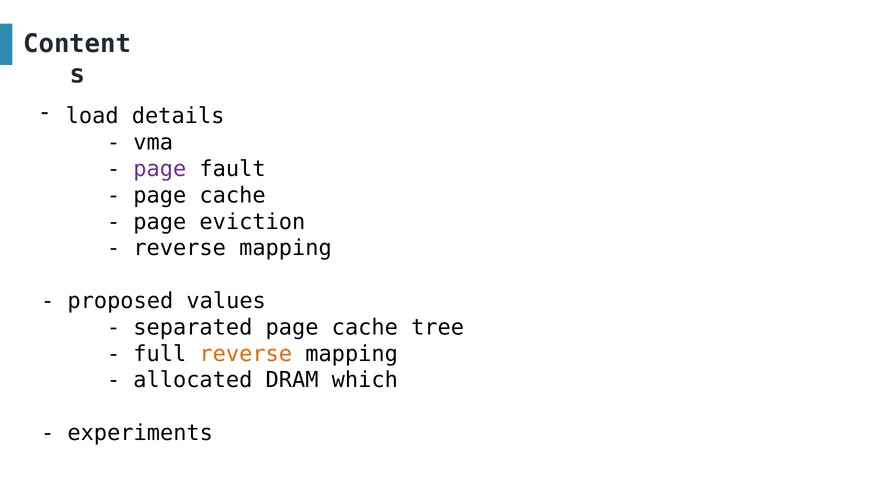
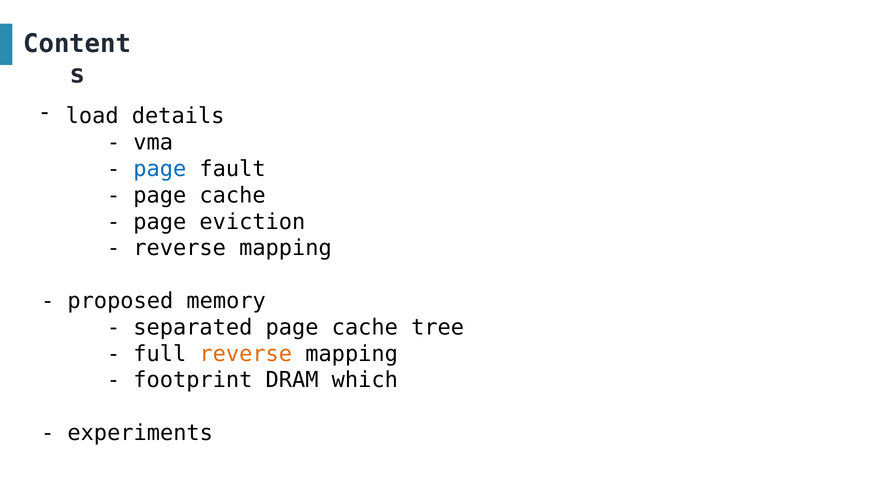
page at (160, 169) colour: purple -> blue
values: values -> memory
allocated: allocated -> footprint
